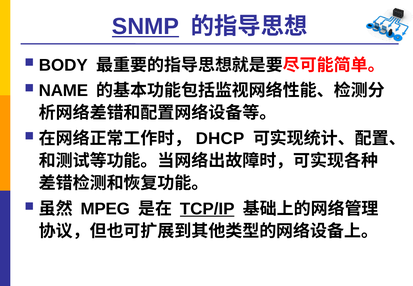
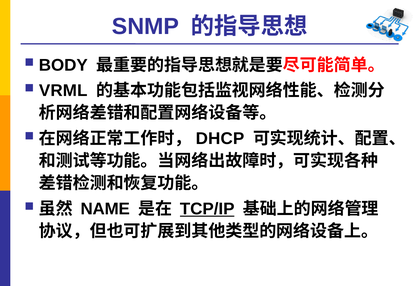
SNMP underline: present -> none
NAME: NAME -> VRML
MPEG: MPEG -> NAME
